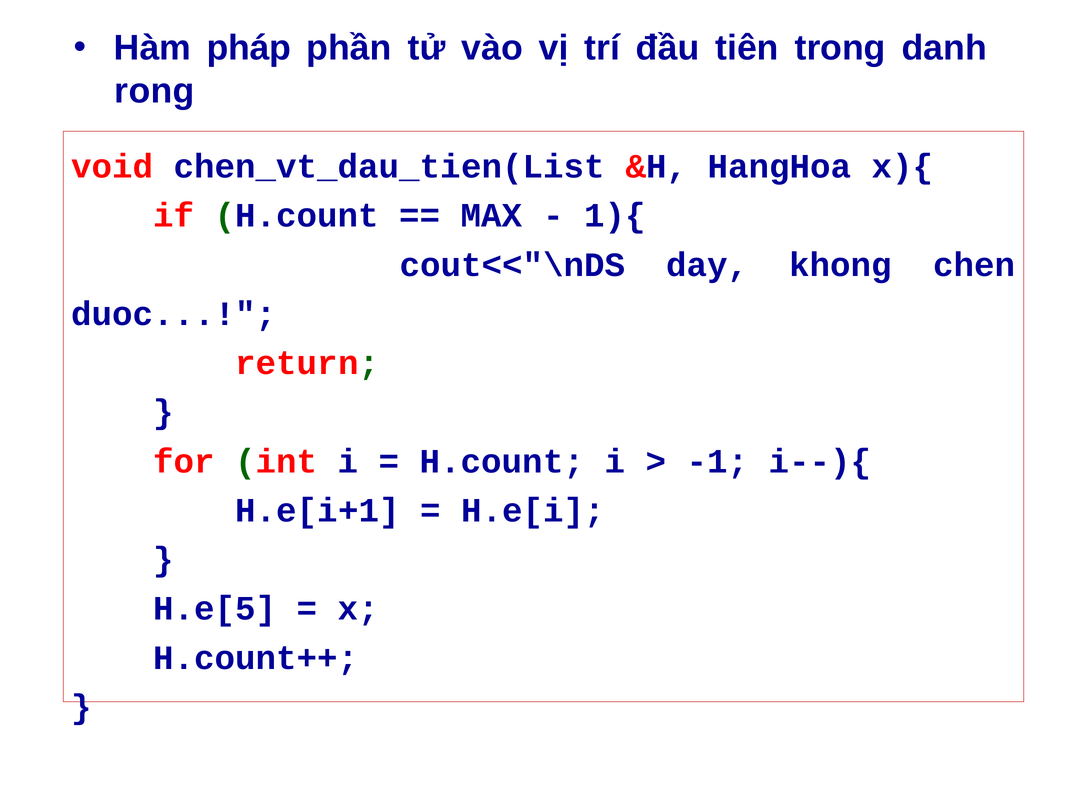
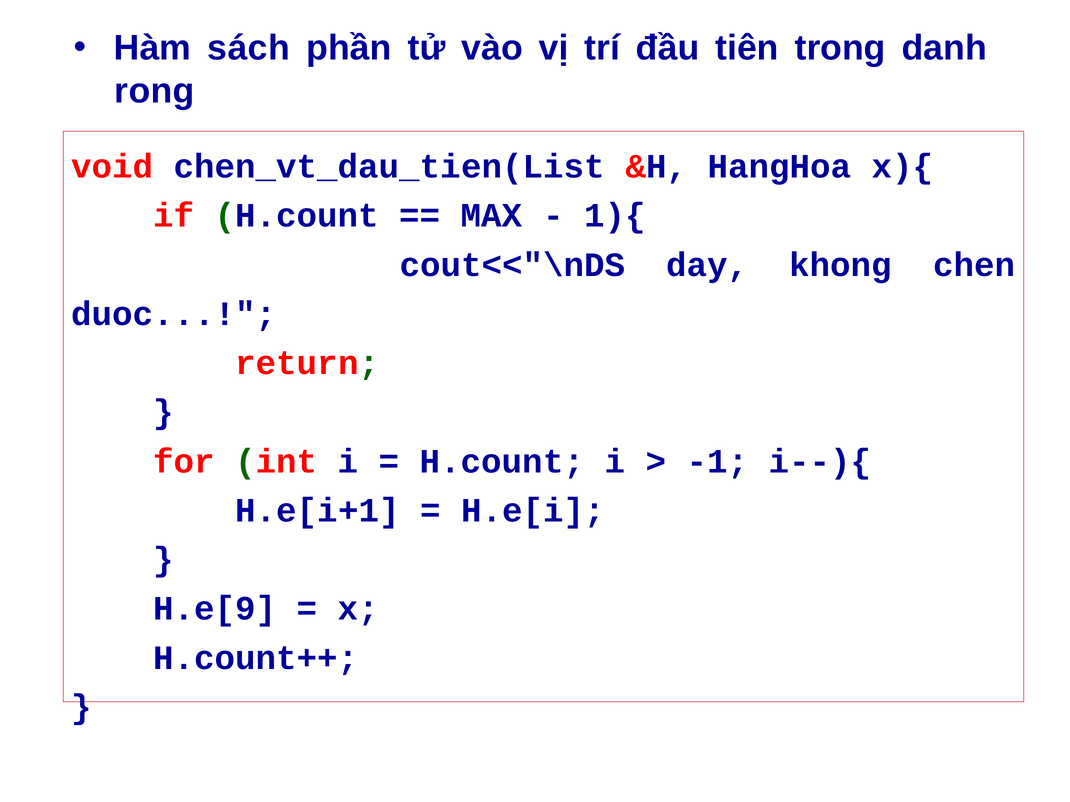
pháp: pháp -> sách
H.e[5: H.e[5 -> H.e[9
